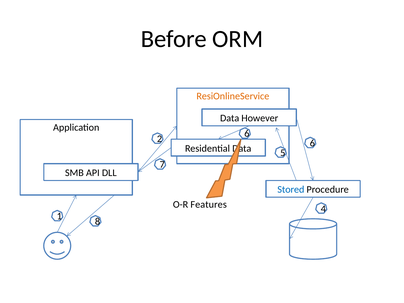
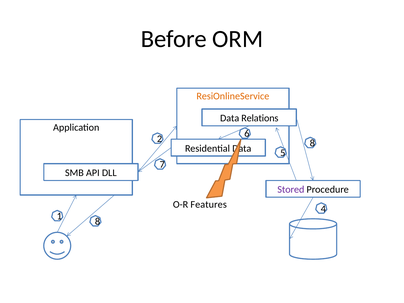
However: However -> Relations
2 6: 6 -> 8
Stored colour: blue -> purple
